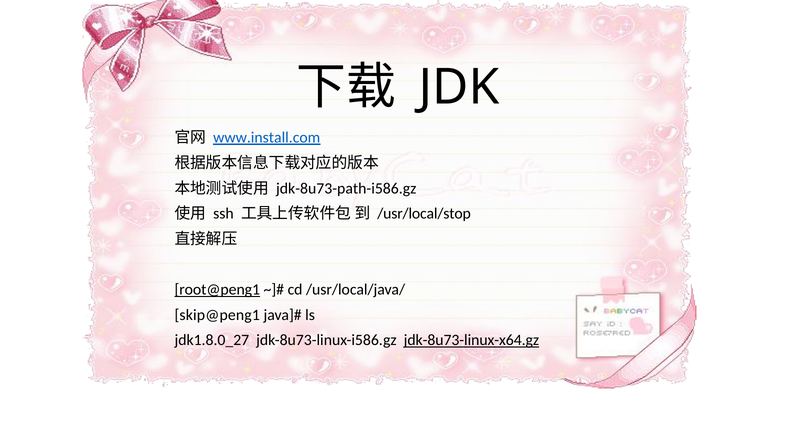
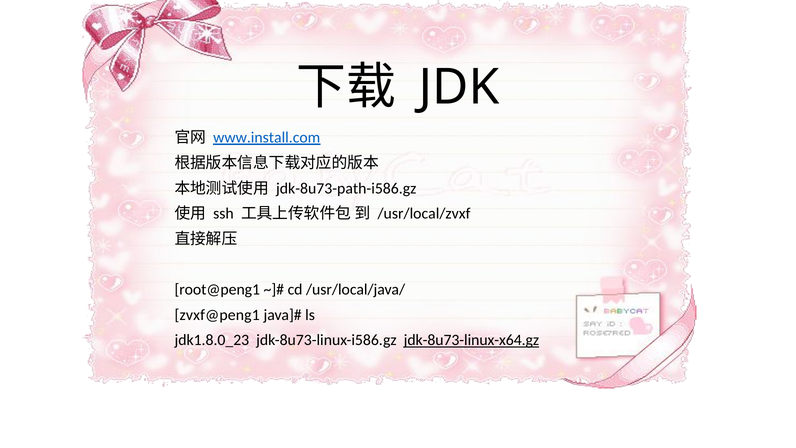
/usr/local/stop: /usr/local/stop -> /usr/local/zvxf
root@peng1 underline: present -> none
skip@peng1: skip@peng1 -> zvxf@peng1
jdk1.8.0_27: jdk1.8.0_27 -> jdk1.8.0_23
